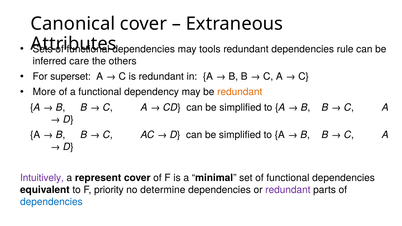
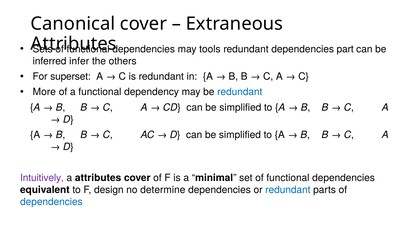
rule: rule -> part
care: care -> infer
redundant at (240, 92) colour: orange -> blue
a represent: represent -> attributes
priority: priority -> design
redundant at (288, 190) colour: purple -> blue
